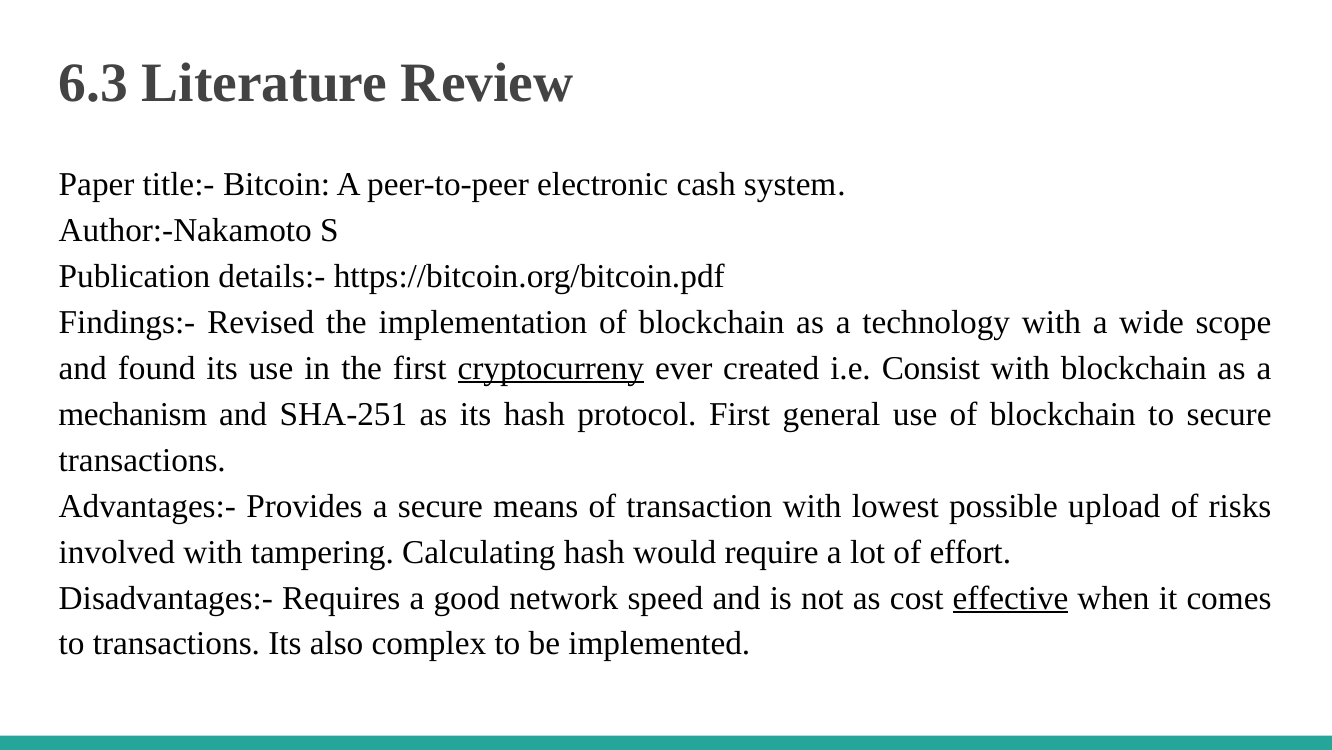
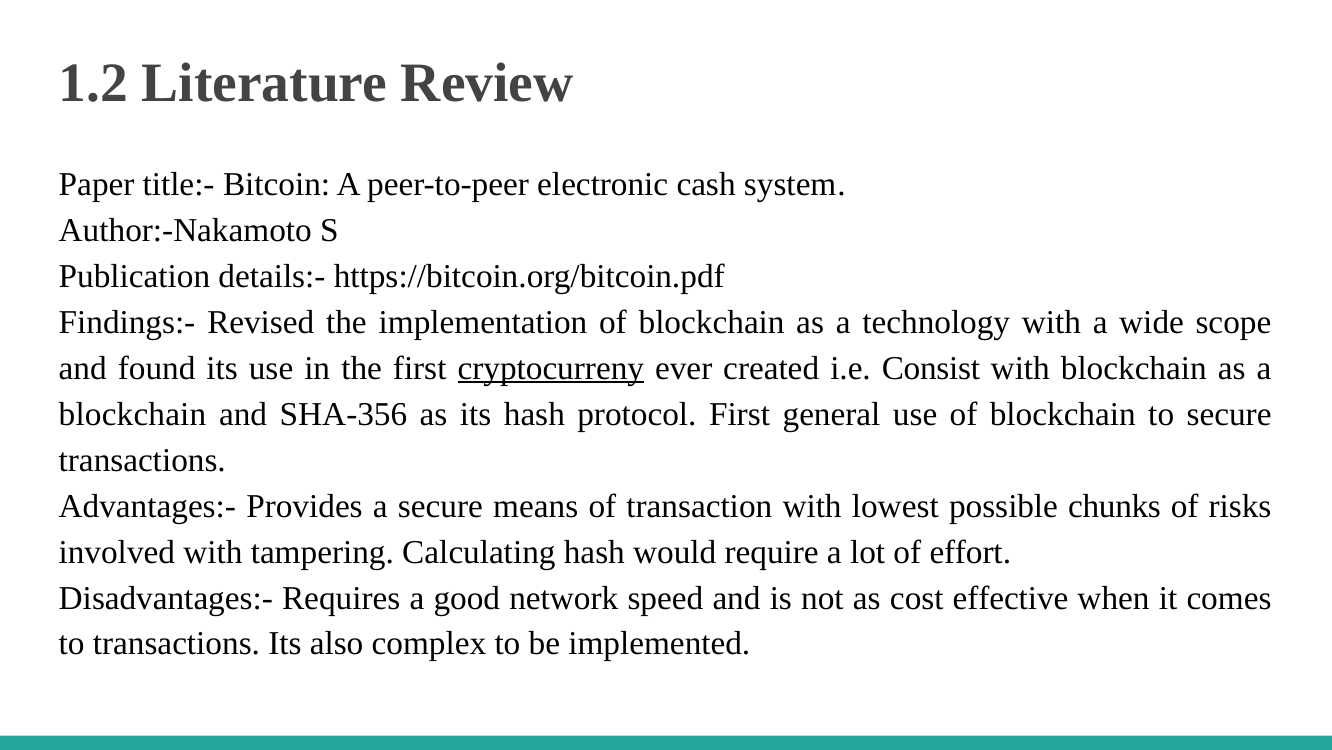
6.3: 6.3 -> 1.2
mechanism at (133, 414): mechanism -> blockchain
SHA-251: SHA-251 -> SHA-356
upload: upload -> chunks
effective underline: present -> none
